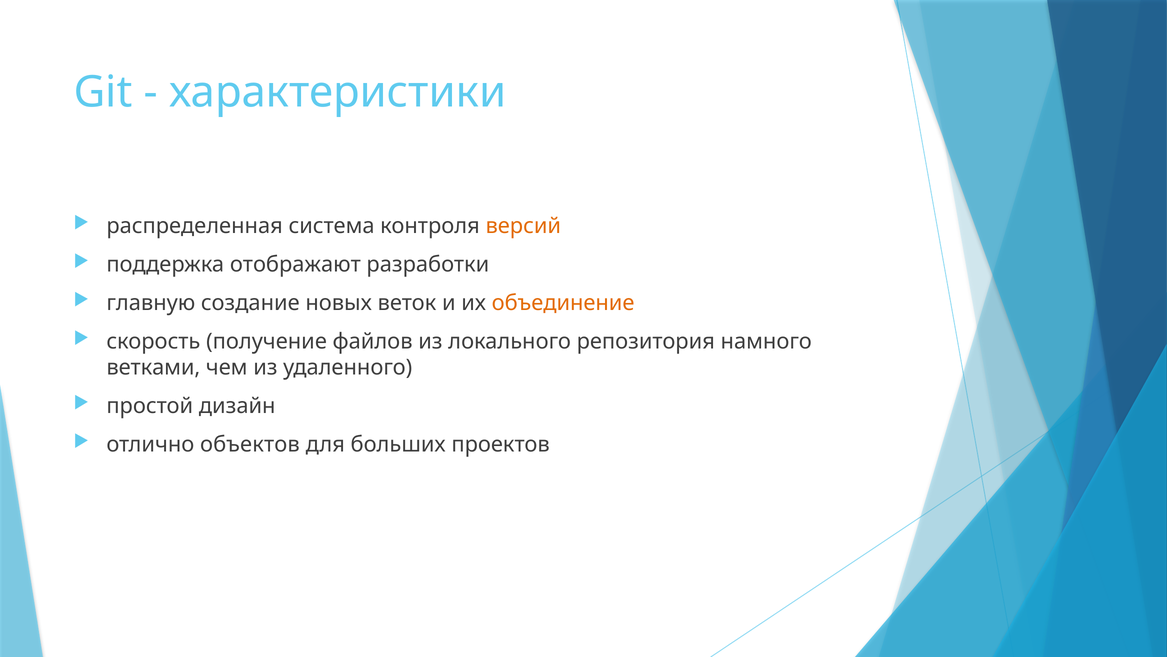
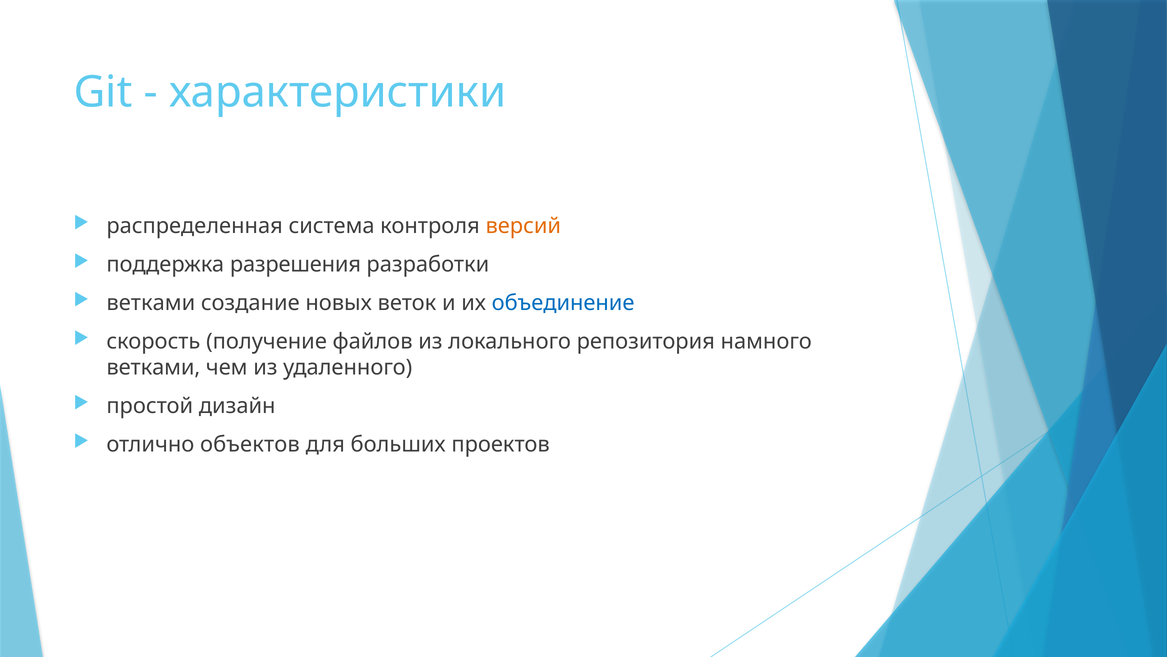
отображают: отображают -> разрешения
главную at (151, 303): главную -> ветками
объединение colour: orange -> blue
